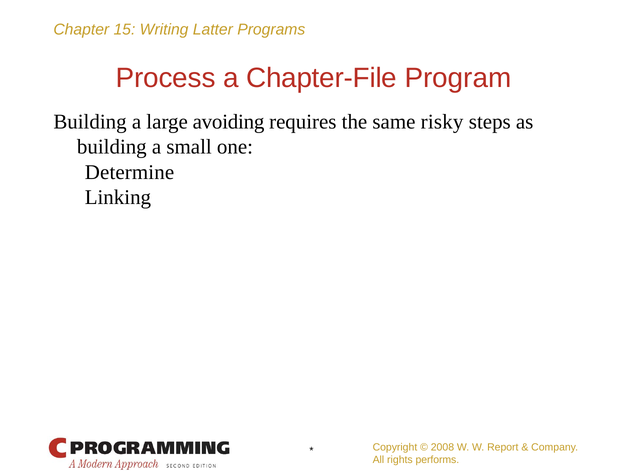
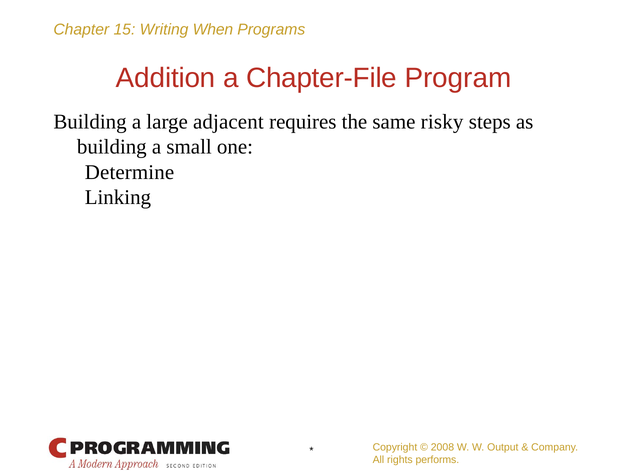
Latter: Latter -> When
Process: Process -> Addition
avoiding: avoiding -> adjacent
Report: Report -> Output
